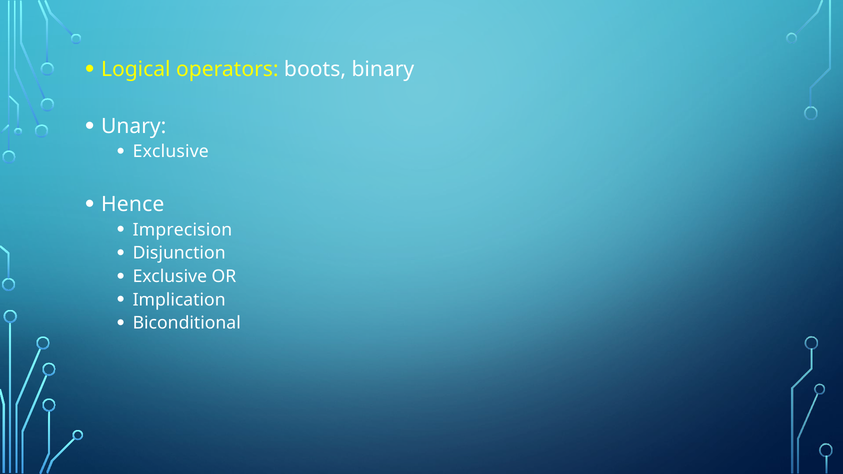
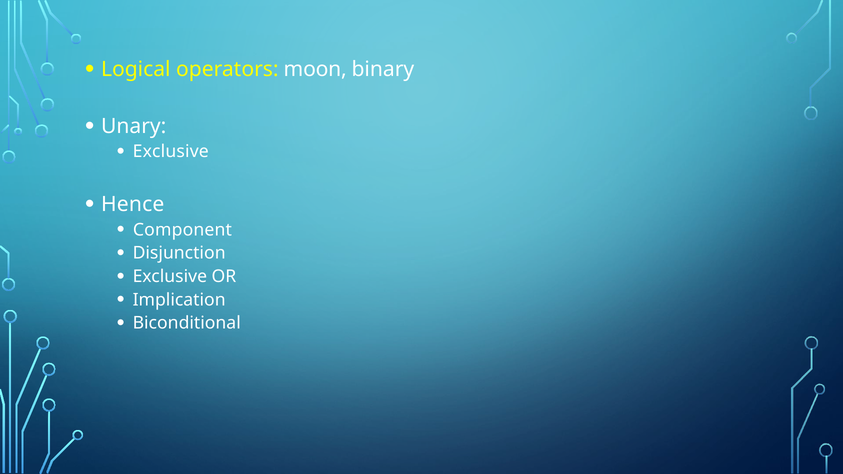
boots: boots -> moon
Imprecision: Imprecision -> Component
